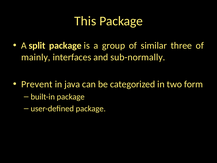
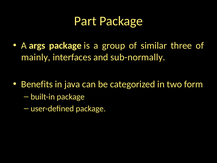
This: This -> Part
split: split -> args
Prevent: Prevent -> Benefits
